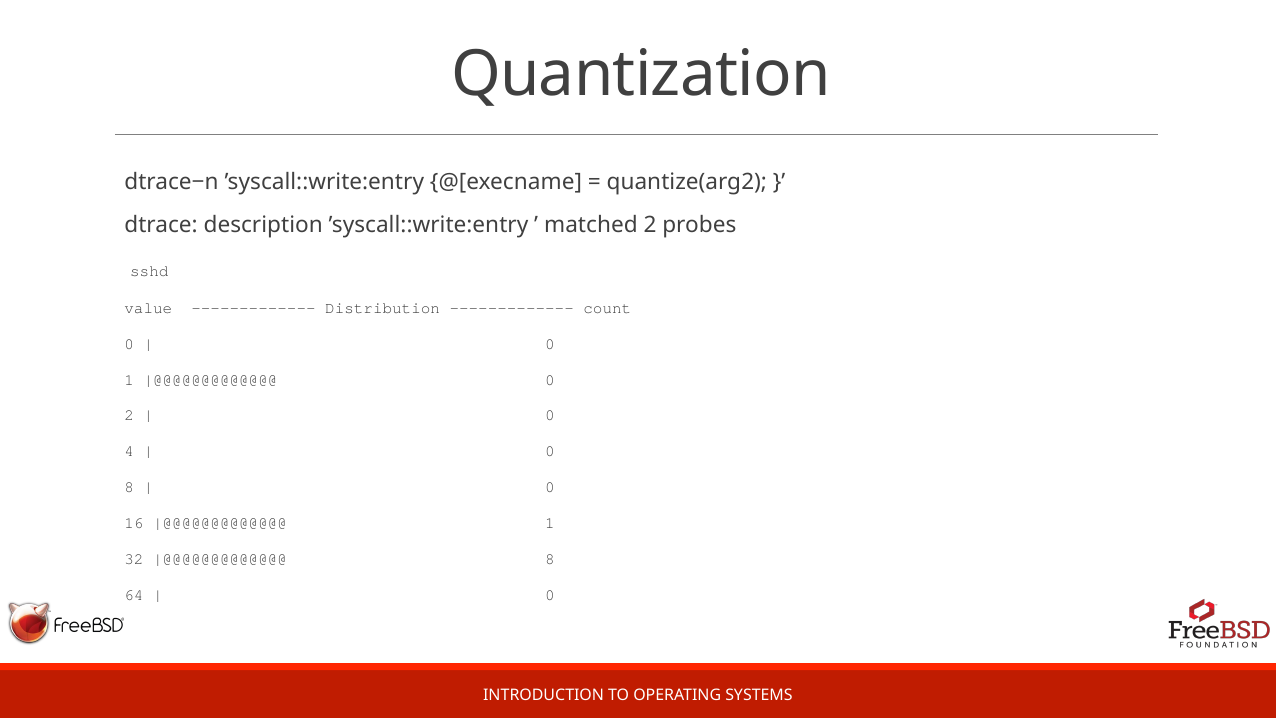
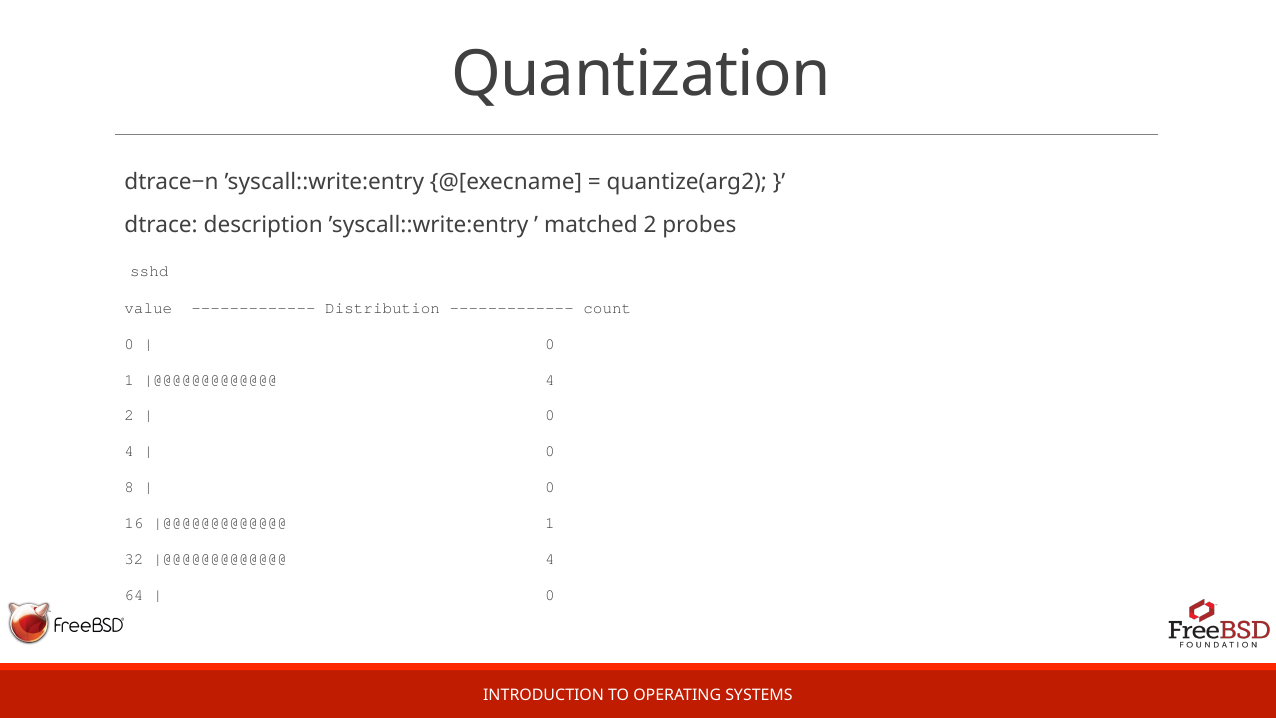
0 at (550, 380): 0 -> 4
8 at (550, 559): 8 -> 4
